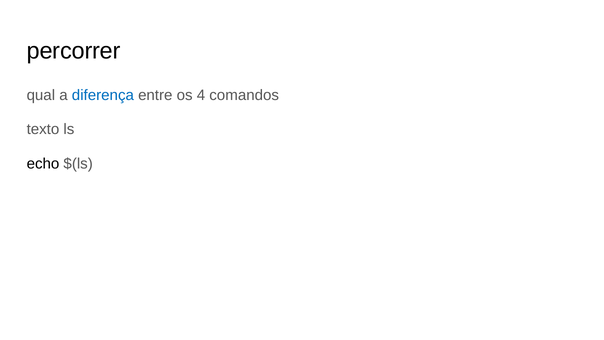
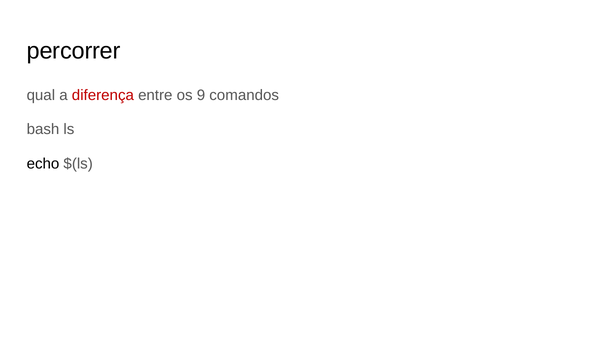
diferença colour: blue -> red
4: 4 -> 9
texto: texto -> bash
